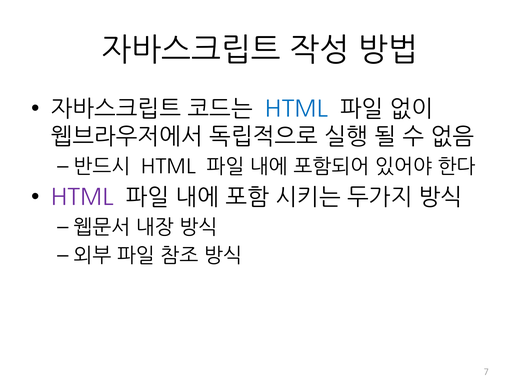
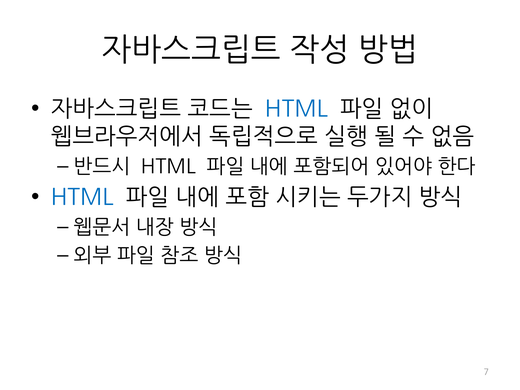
HTML at (82, 198) colour: purple -> blue
